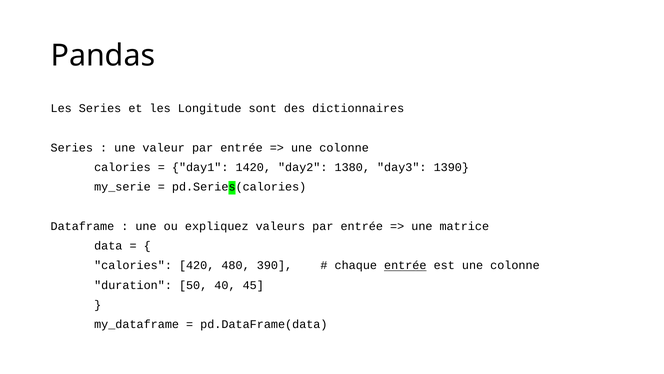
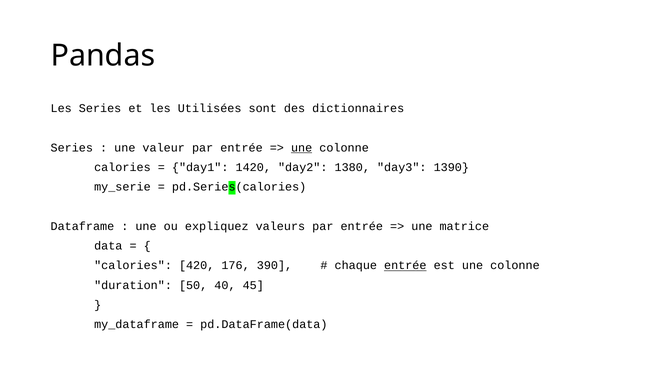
Longitude: Longitude -> Utilisées
une at (302, 147) underline: none -> present
480: 480 -> 176
